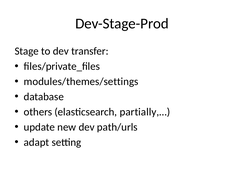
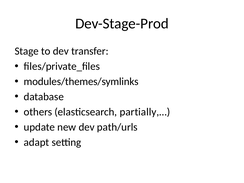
modules/themes/settings: modules/themes/settings -> modules/themes/symlinks
